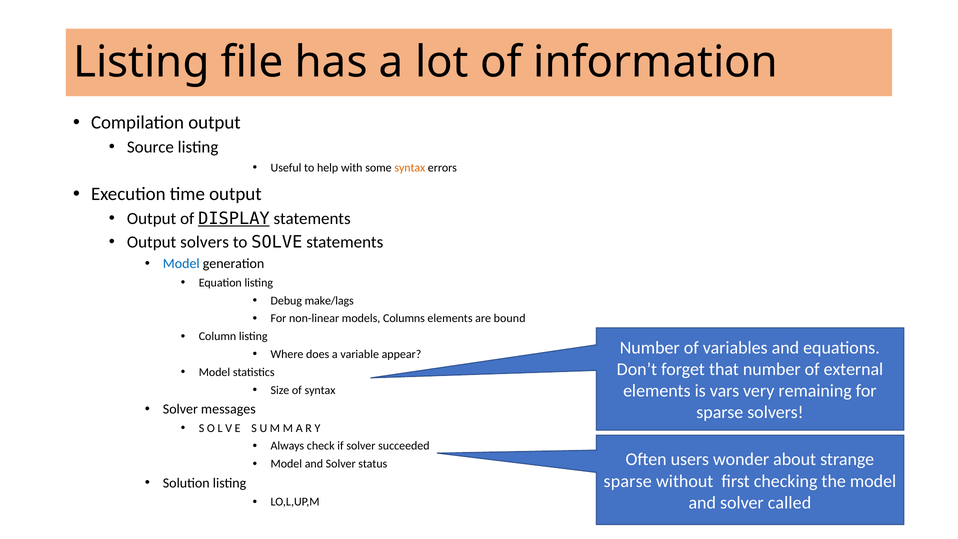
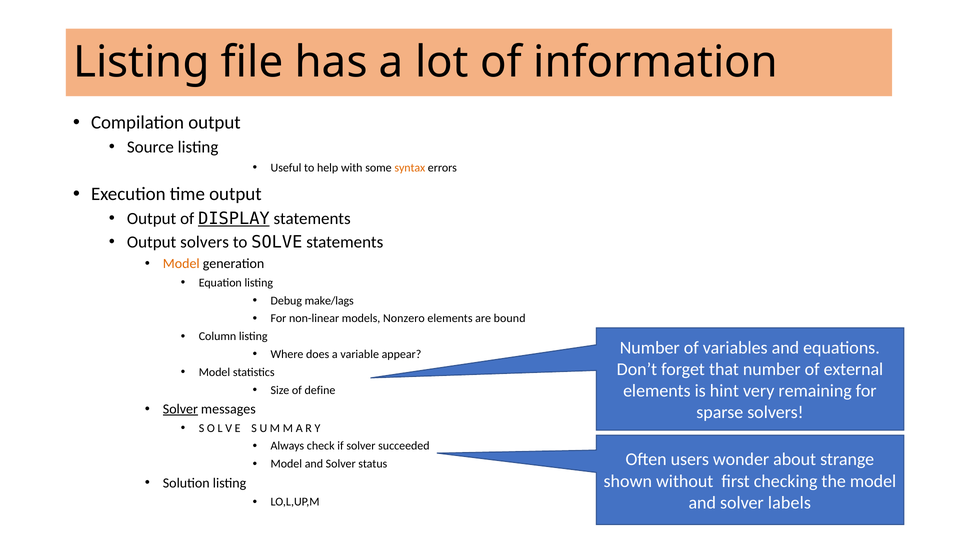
Model at (181, 264) colour: blue -> orange
Columns: Columns -> Nonzero
vars: vars -> hint
of syntax: syntax -> define
Solver at (180, 409) underline: none -> present
sparse at (628, 481): sparse -> shown
called: called -> labels
